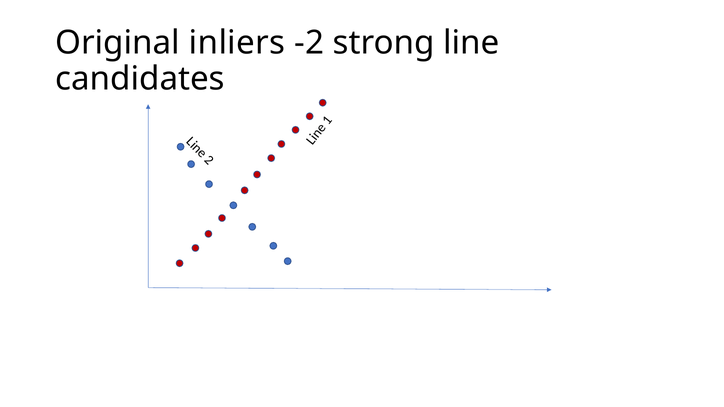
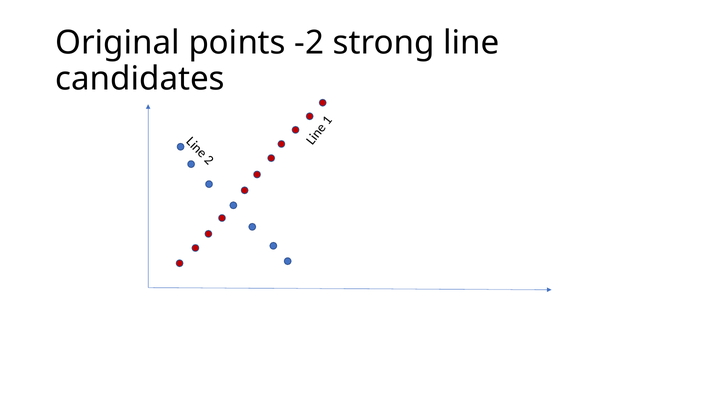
inliers: inliers -> points
